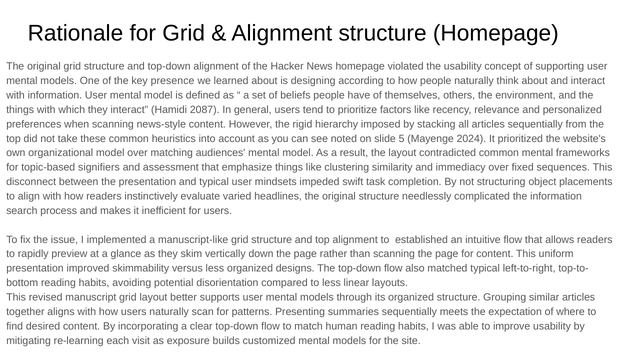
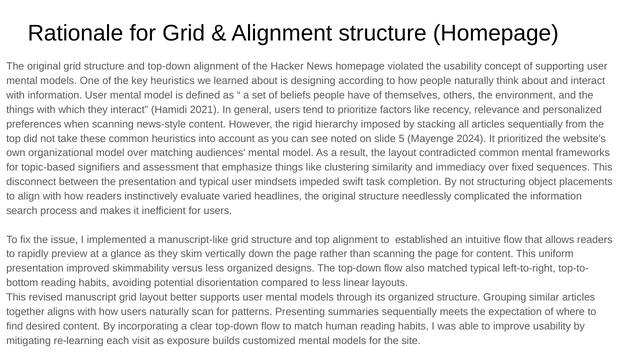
key presence: presence -> heuristics
2087: 2087 -> 2021
